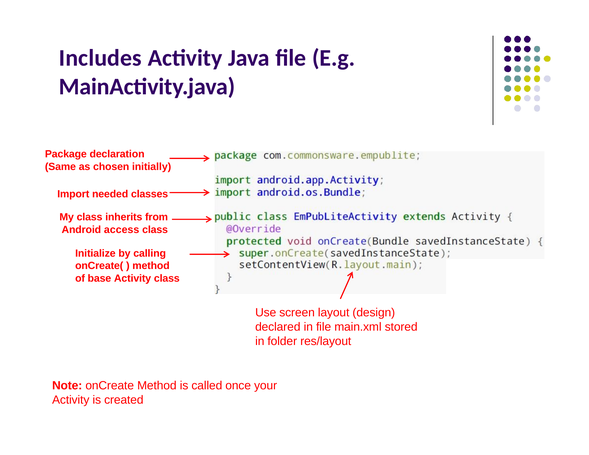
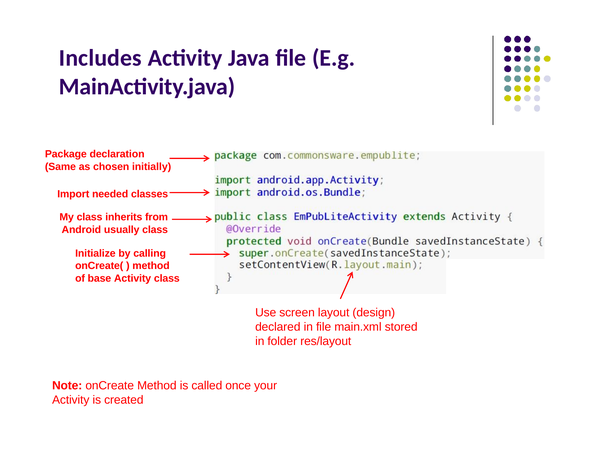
access: access -> usually
